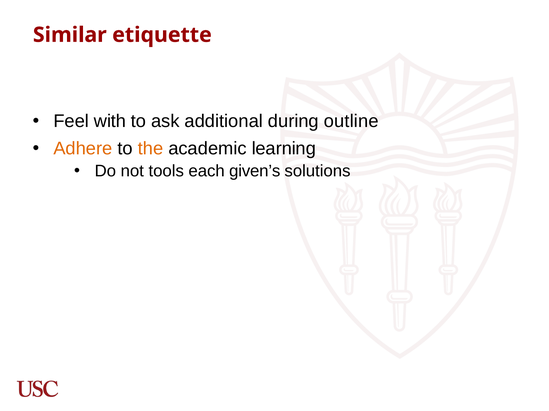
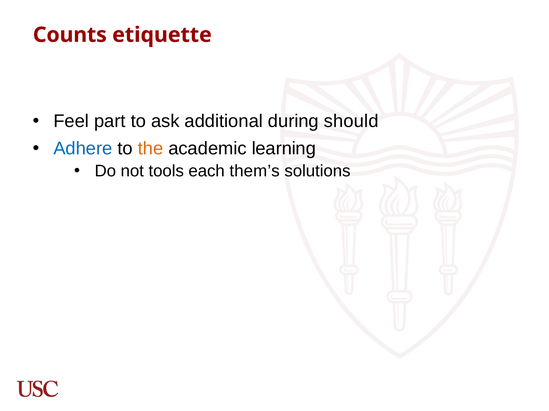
Similar: Similar -> Counts
with: with -> part
outline: outline -> should
Adhere colour: orange -> blue
given’s: given’s -> them’s
